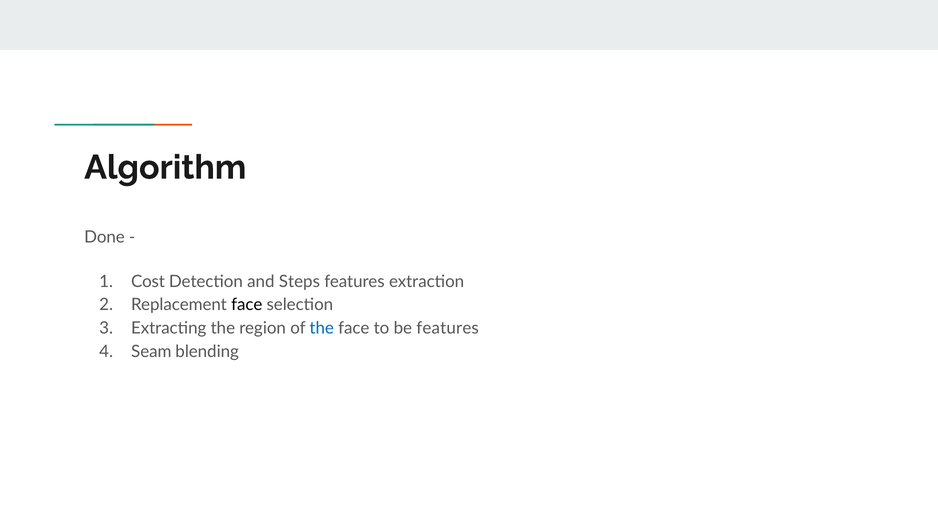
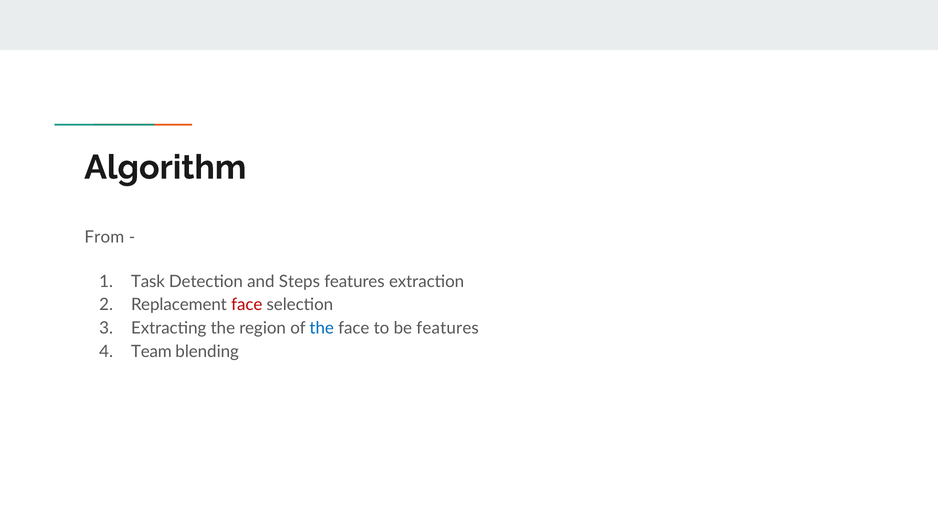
Done: Done -> From
Cost: Cost -> Task
face at (247, 305) colour: black -> red
Seam: Seam -> Team
